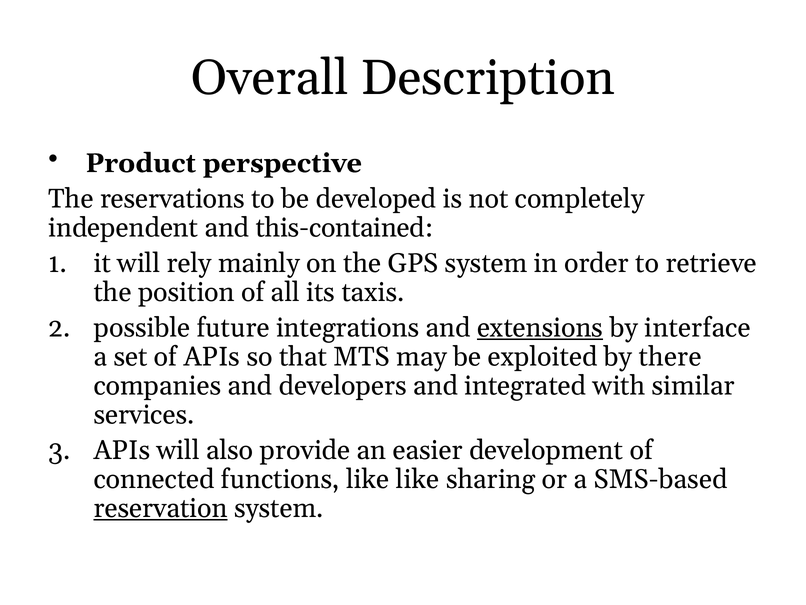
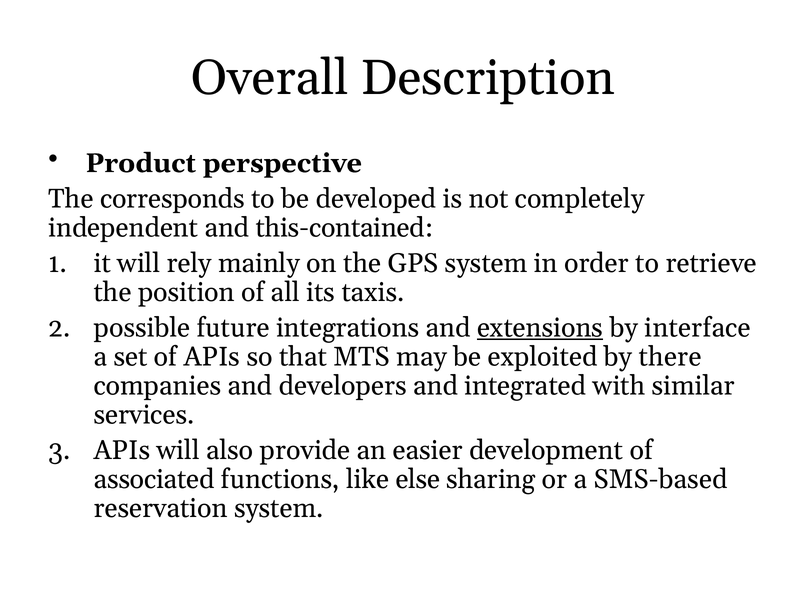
reservations: reservations -> corresponds
connected: connected -> associated
like like: like -> else
reservation underline: present -> none
